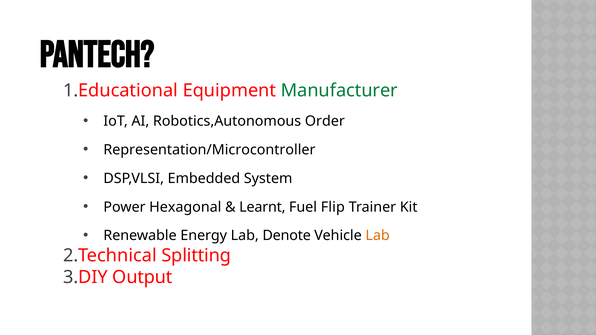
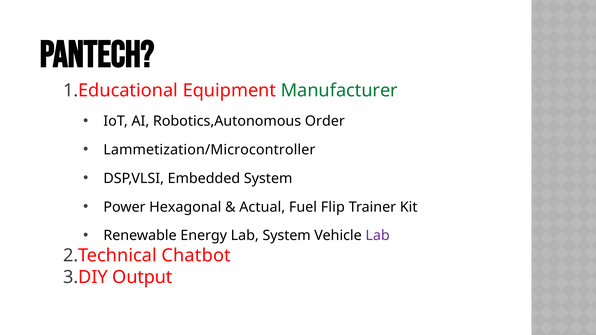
Representation/Microcontroller: Representation/Microcontroller -> Lammetization/Microcontroller
Learnt: Learnt -> Actual
Lab Denote: Denote -> System
Lab at (378, 236) colour: orange -> purple
Splitting: Splitting -> Chatbot
